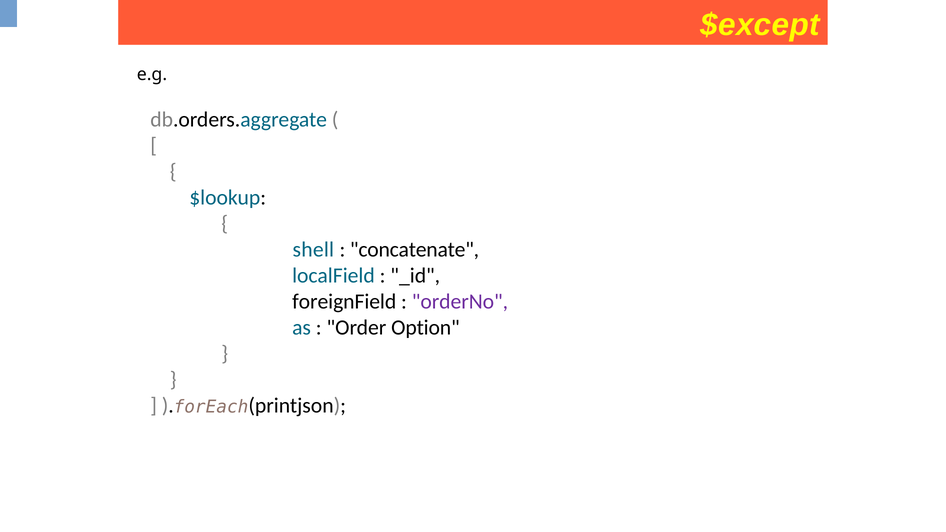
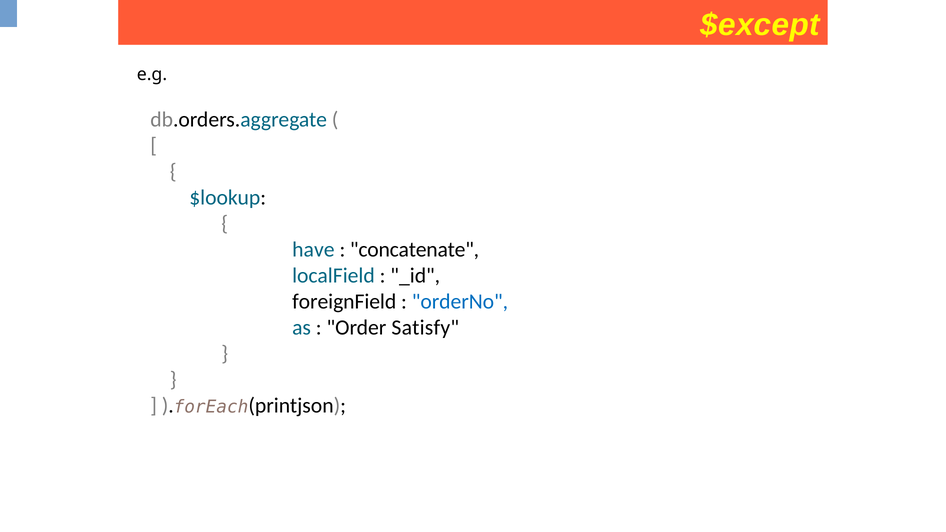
shell: shell -> have
orderNo colour: purple -> blue
Option: Option -> Satisfy
